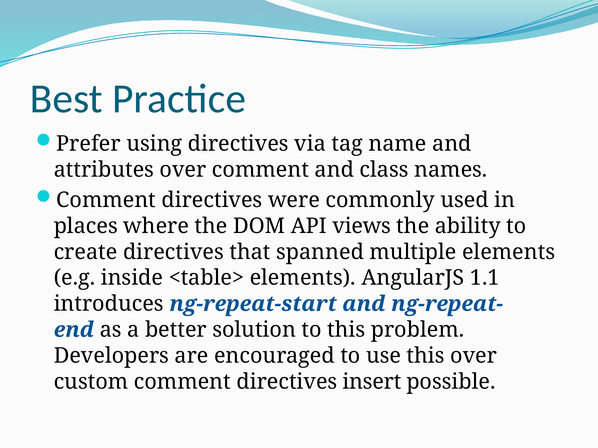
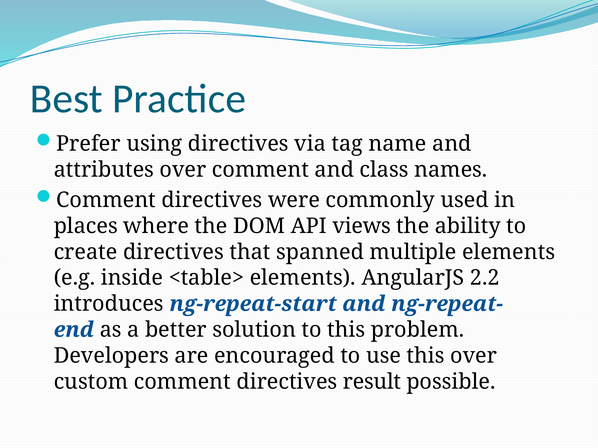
1.1: 1.1 -> 2.2
insert: insert -> result
